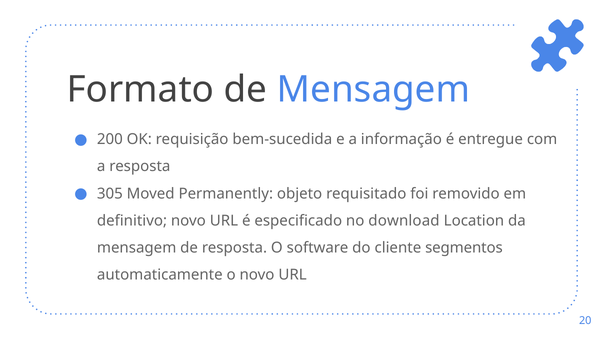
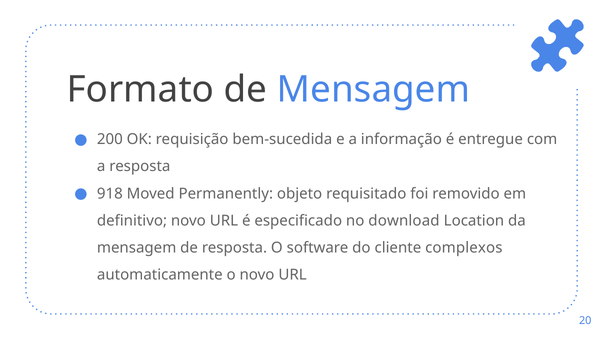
305: 305 -> 918
segmentos: segmentos -> complexos
